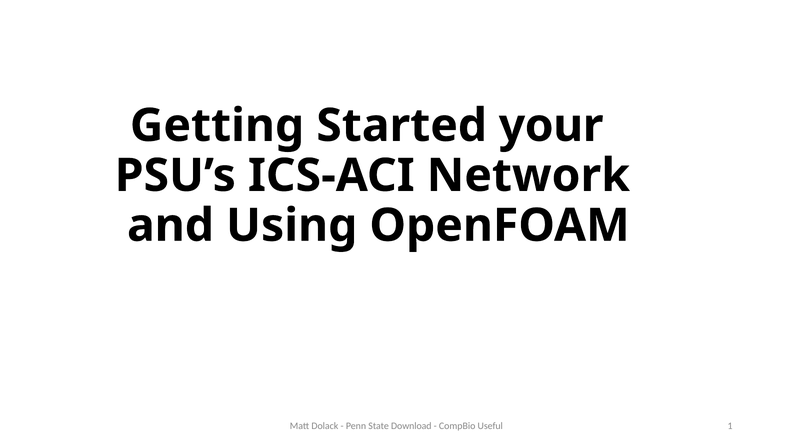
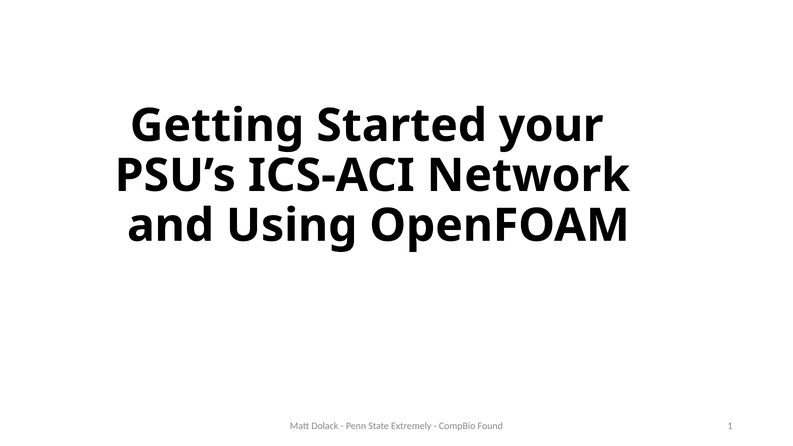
Download: Download -> Extremely
Useful: Useful -> Found
